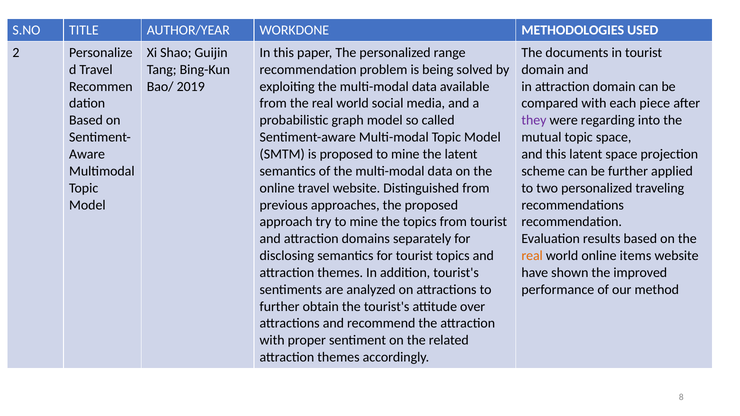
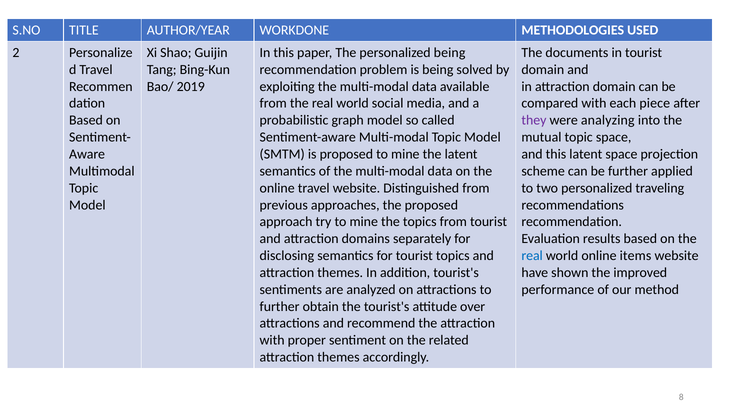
personalized range: range -> being
regarding: regarding -> analyzing
real at (532, 256) colour: orange -> blue
